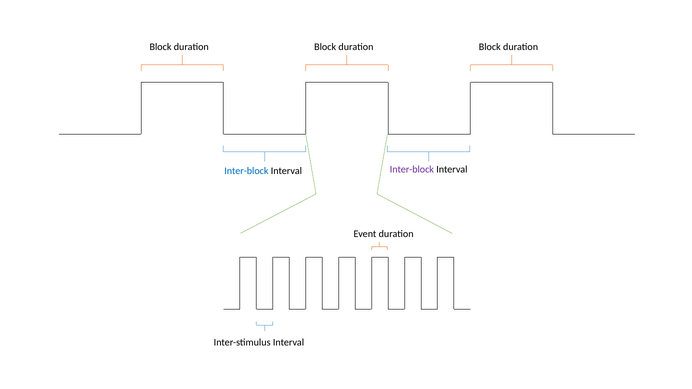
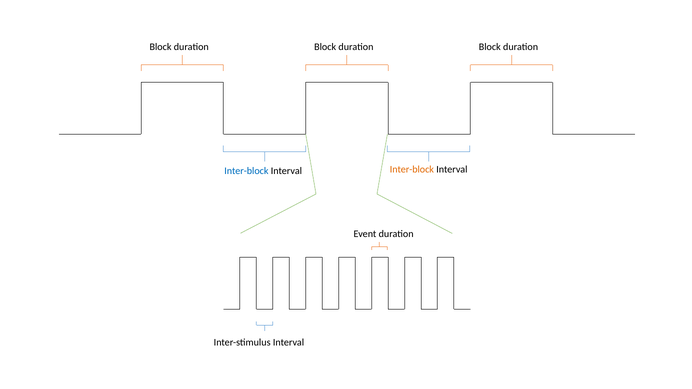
Inter-block at (412, 170) colour: purple -> orange
